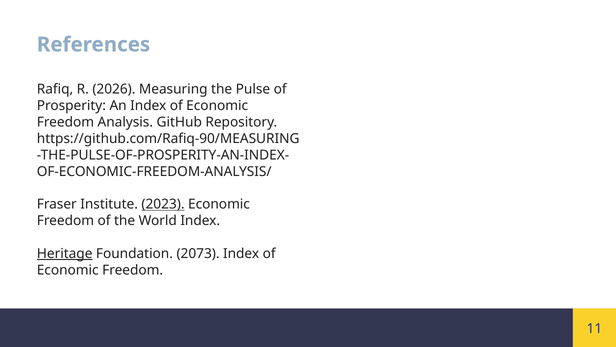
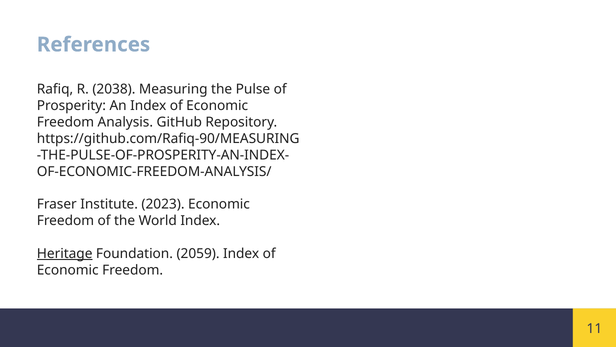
2026: 2026 -> 2038
2023 underline: present -> none
2073: 2073 -> 2059
